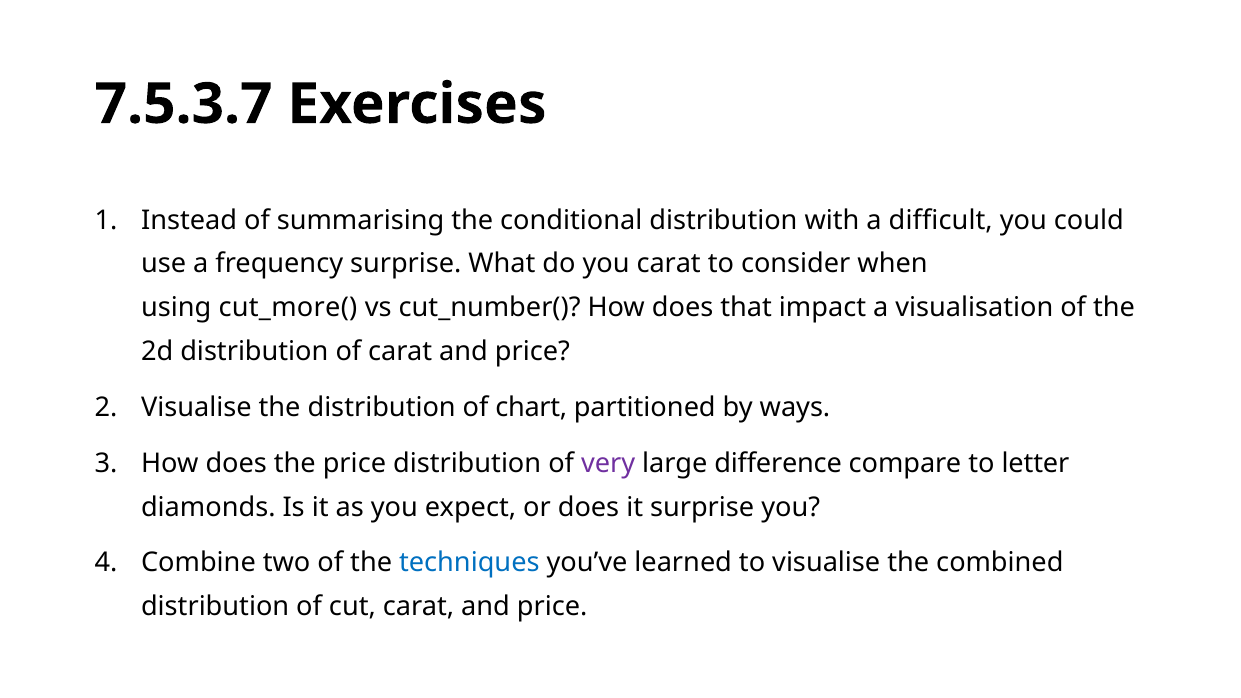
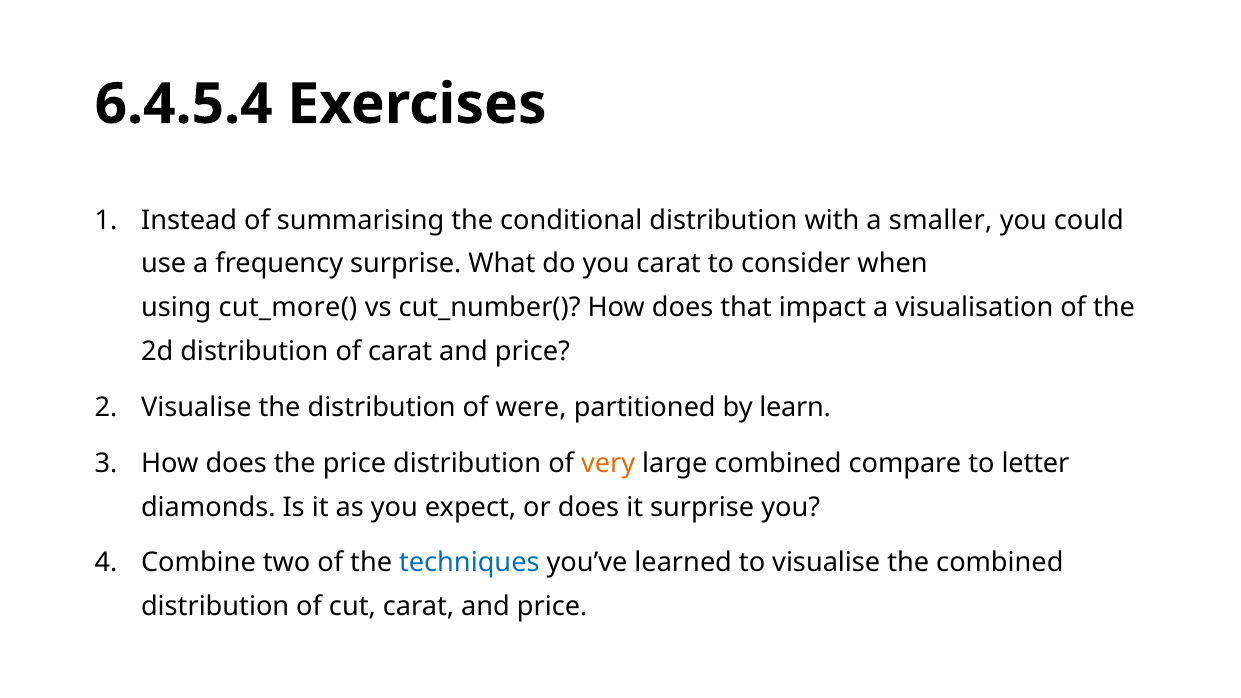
7.5.3.7: 7.5.3.7 -> 6.4.5.4
difficult: difficult -> smaller
chart: chart -> were
ways: ways -> learn
very colour: purple -> orange
large difference: difference -> combined
